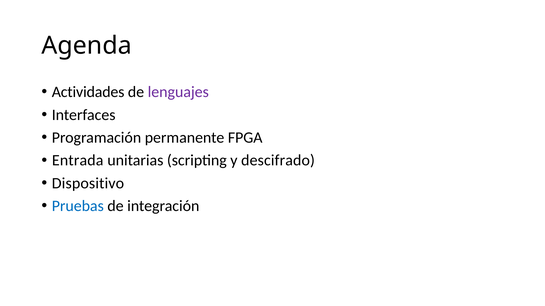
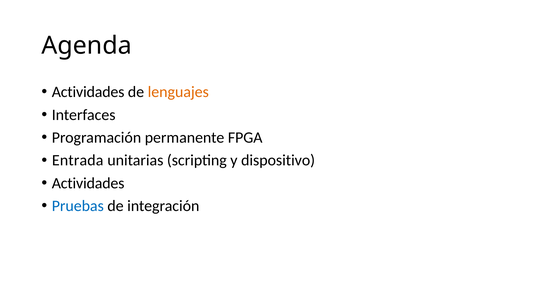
lenguajes colour: purple -> orange
descifrado: descifrado -> dispositivo
Dispositivo at (88, 184): Dispositivo -> Actividades
